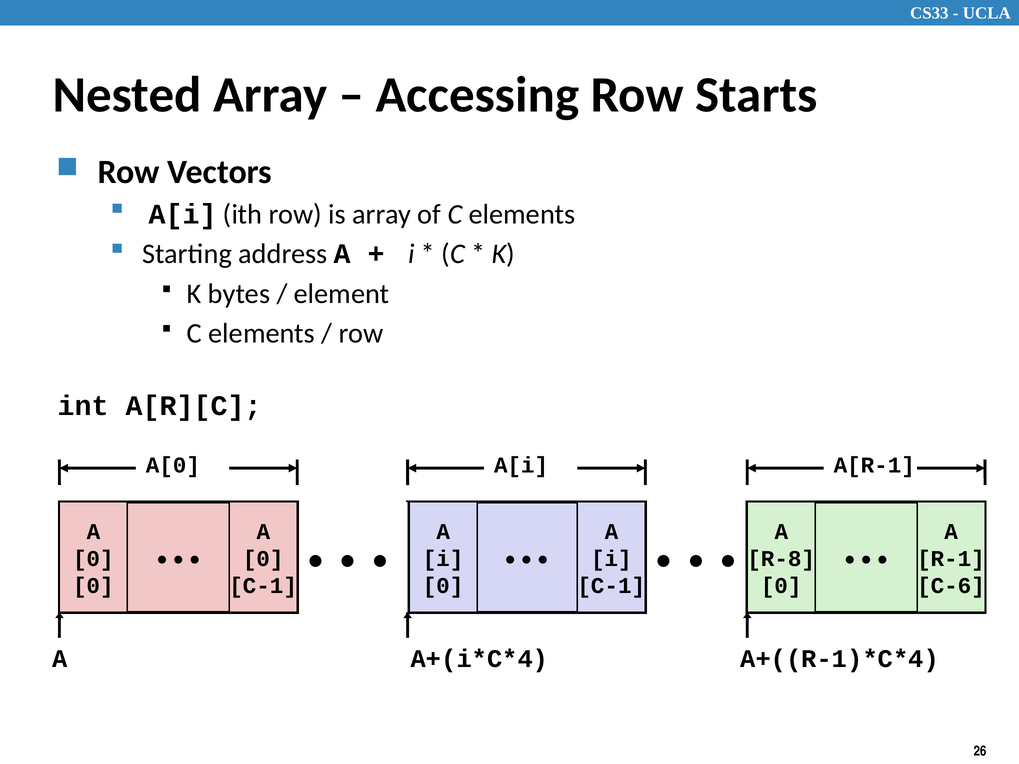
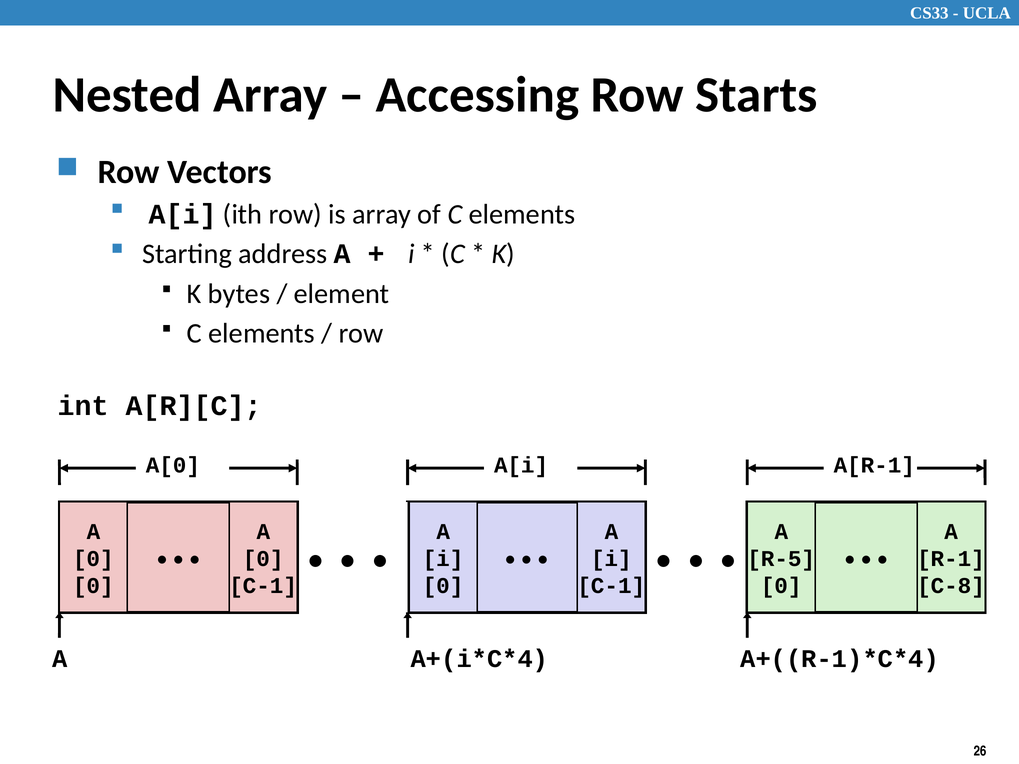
R-8: R-8 -> R-5
C-6: C-6 -> C-8
